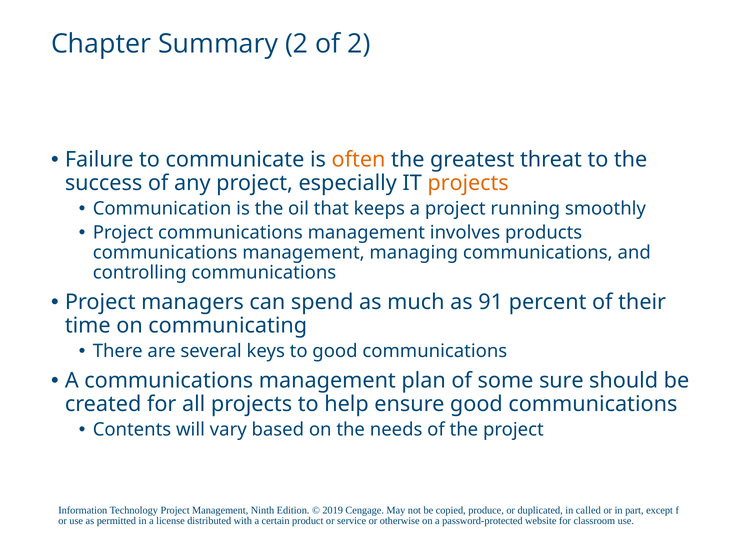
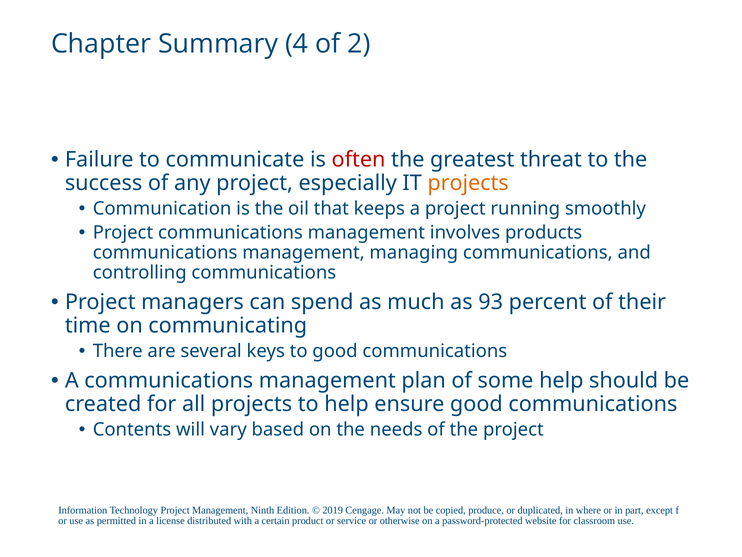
Summary 2: 2 -> 4
often colour: orange -> red
91: 91 -> 93
some sure: sure -> help
called: called -> where
